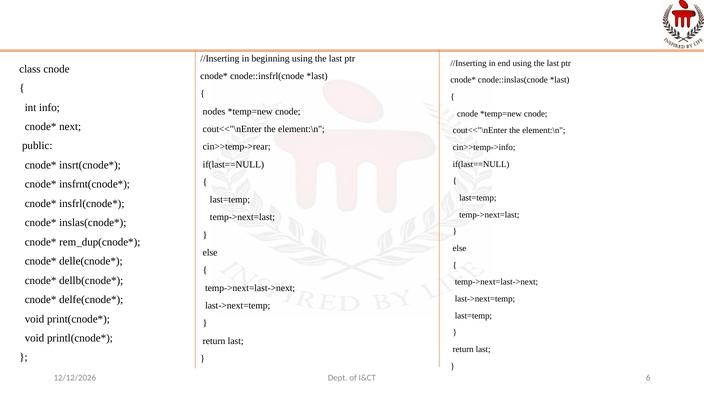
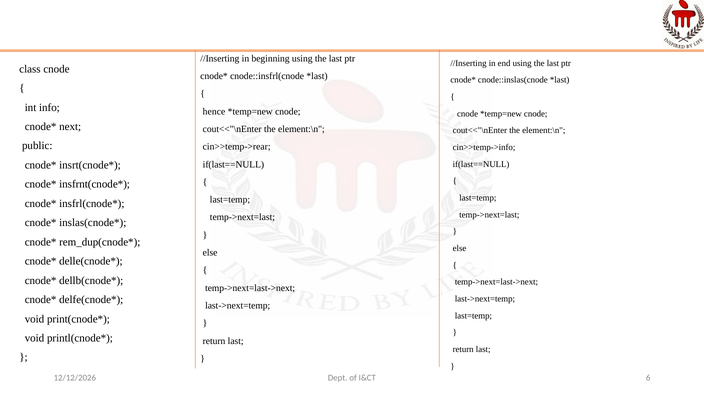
nodes: nodes -> hence
